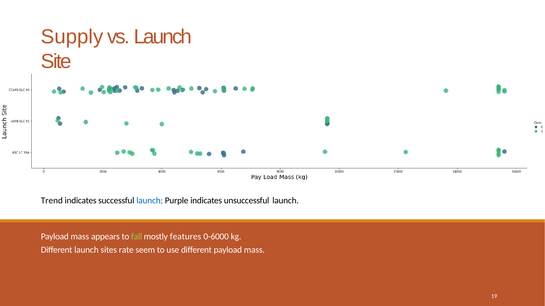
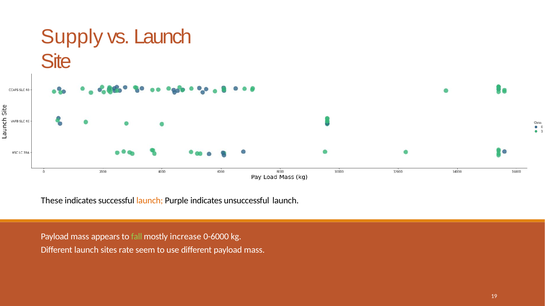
Trend: Trend -> These
launch at (150, 201) colour: blue -> orange
features: features -> increase
